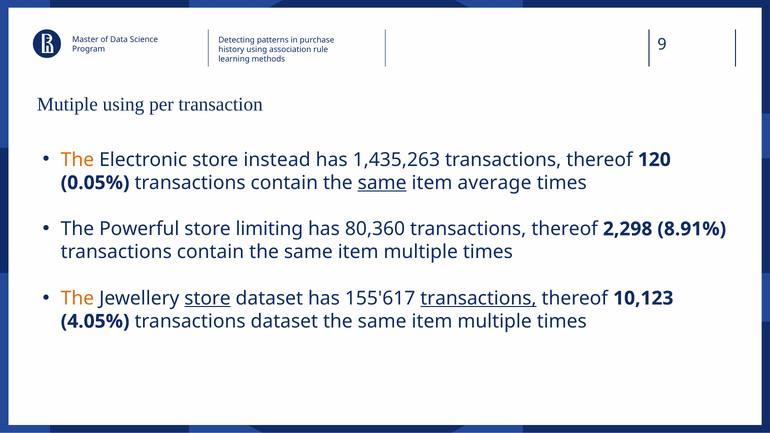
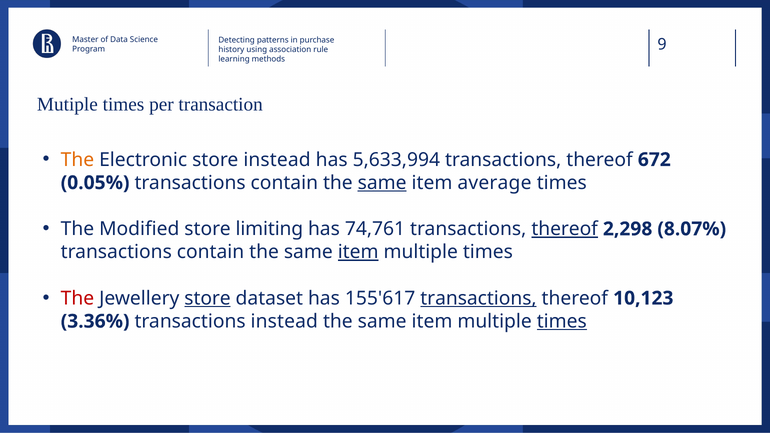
Mutiple using: using -> times
1,435,263: 1,435,263 -> 5,633,994
120: 120 -> 672
Powerful: Powerful -> Modified
80,360: 80,360 -> 74,761
thereof at (565, 229) underline: none -> present
8.91%: 8.91% -> 8.07%
item at (358, 252) underline: none -> present
The at (77, 298) colour: orange -> red
4.05%: 4.05% -> 3.36%
transactions dataset: dataset -> instead
times at (562, 321) underline: none -> present
